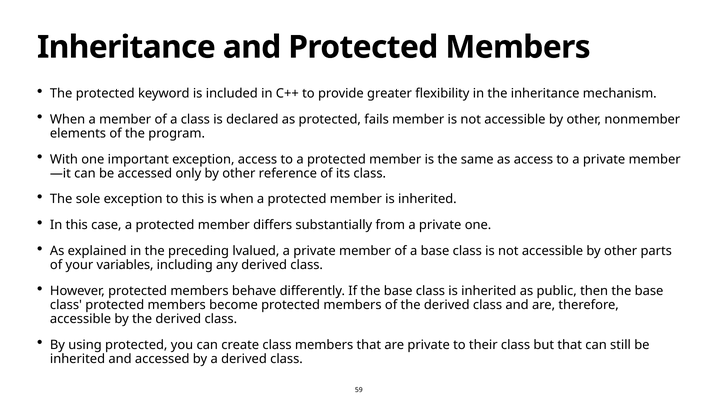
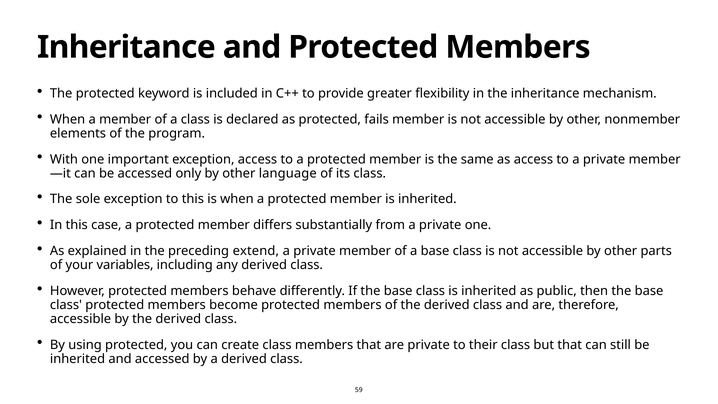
reference: reference -> language
lvalued: lvalued -> extend
